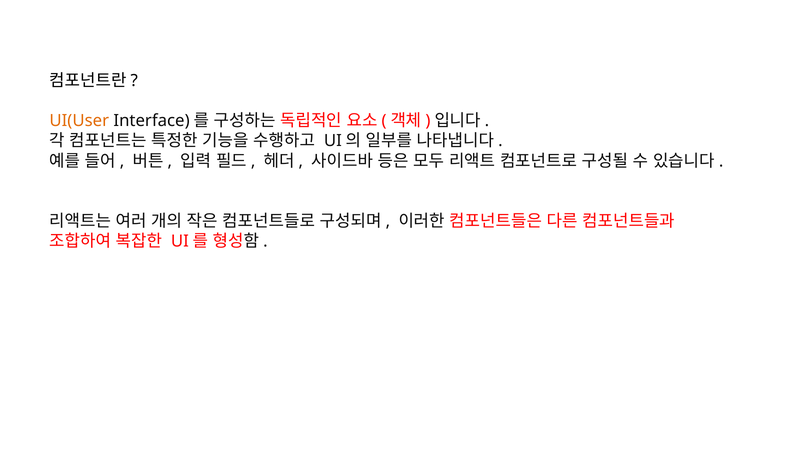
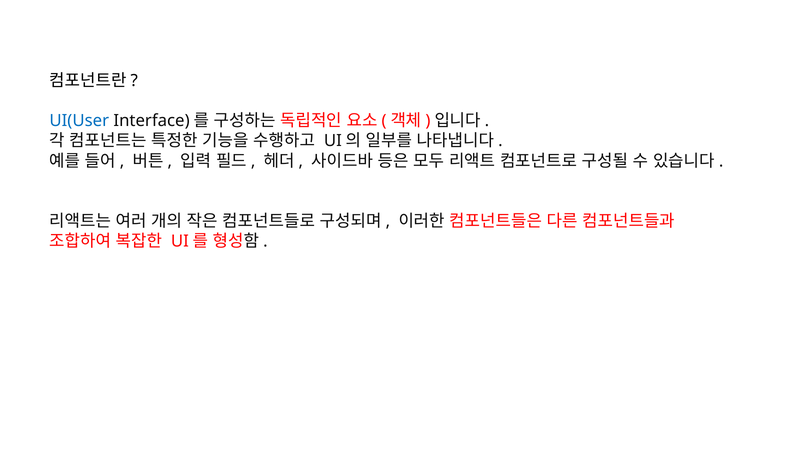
UI(User colour: orange -> blue
